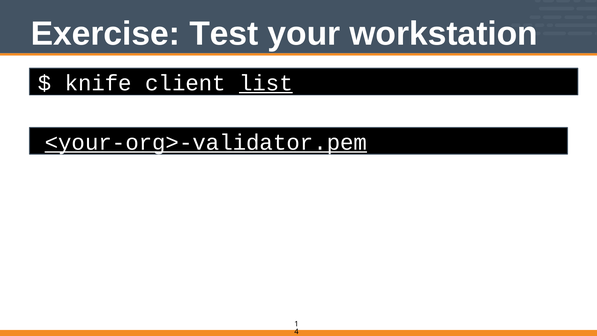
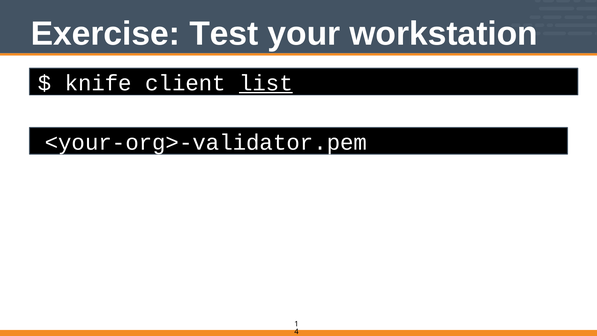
<your-org>-validator.pem underline: present -> none
